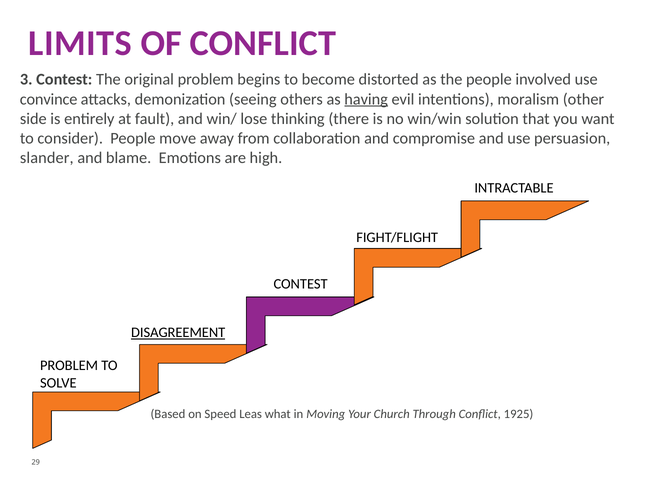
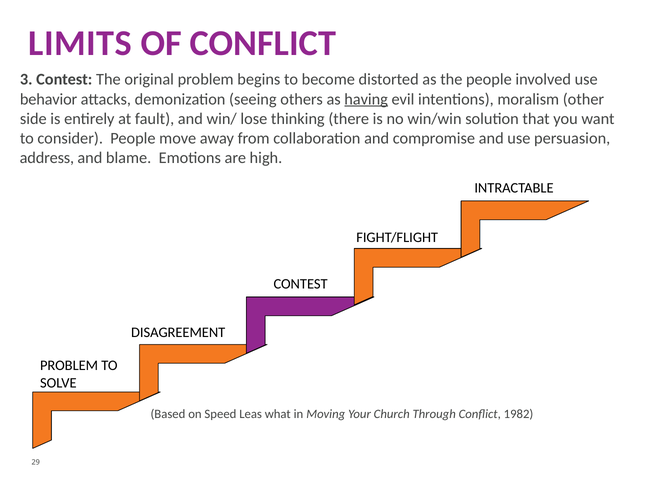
convince: convince -> behavior
slander: slander -> address
DISAGREEMENT underline: present -> none
1925: 1925 -> 1982
